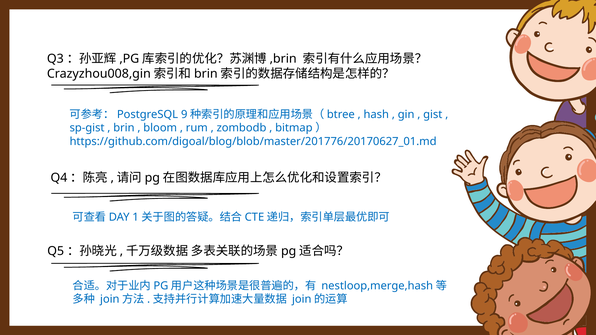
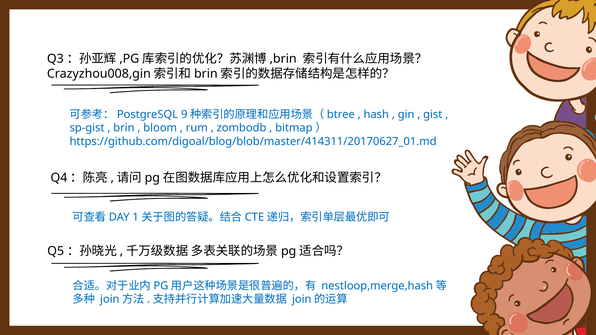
https://github.com/digoal/blog/blob/master/201776/20170627_01.md: https://github.com/digoal/blog/blob/master/201776/20170627_01.md -> https://github.com/digoal/blog/blob/master/414311/20170627_01.md
